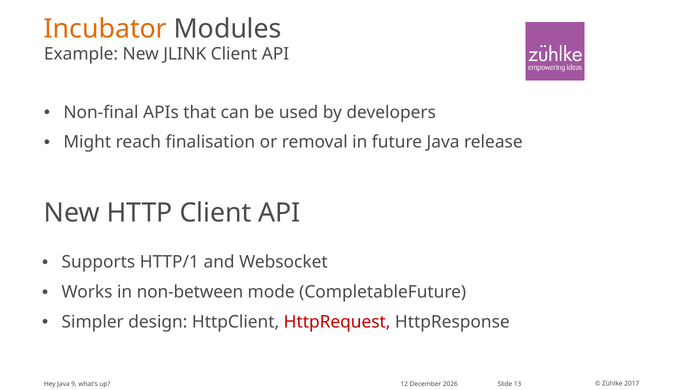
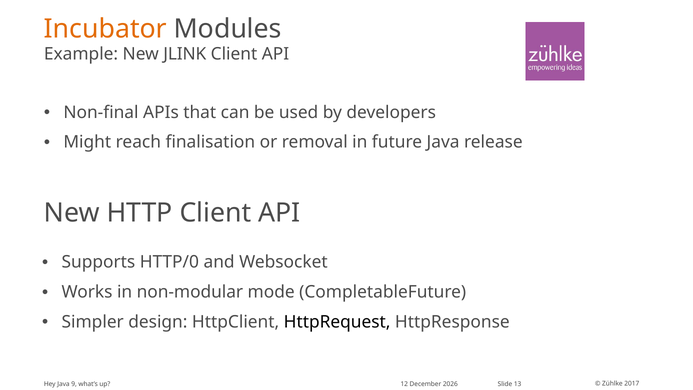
HTTP/1: HTTP/1 -> HTTP/0
non-between: non-between -> non-modular
HttpRequest colour: red -> black
